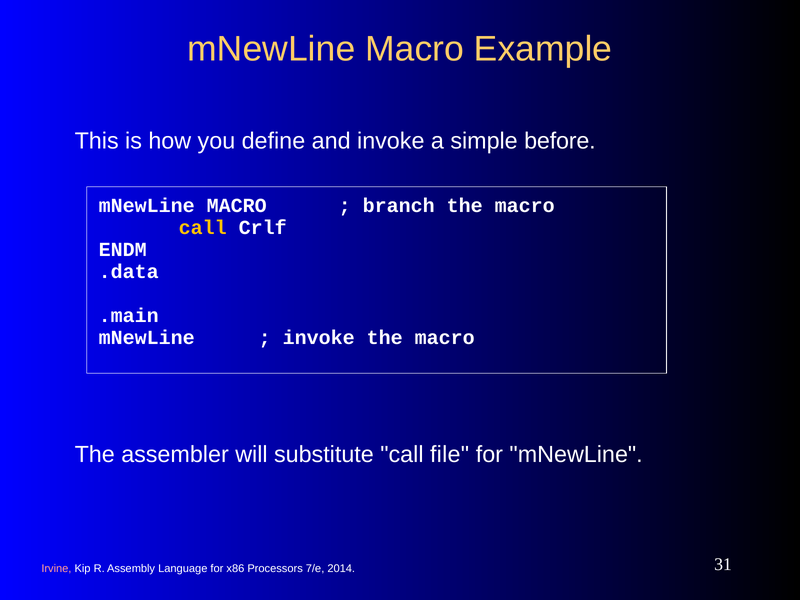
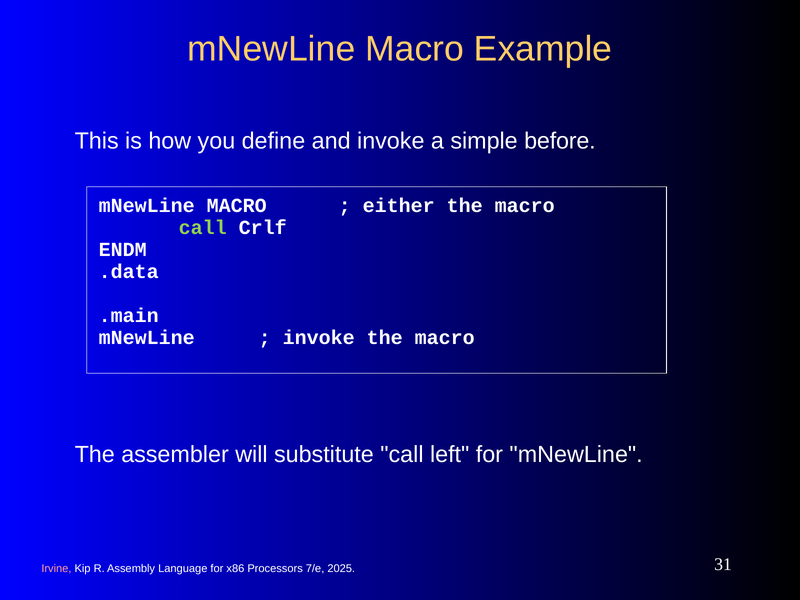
branch: branch -> either
call at (203, 228) colour: yellow -> light green
file: file -> left
2014: 2014 -> 2025
